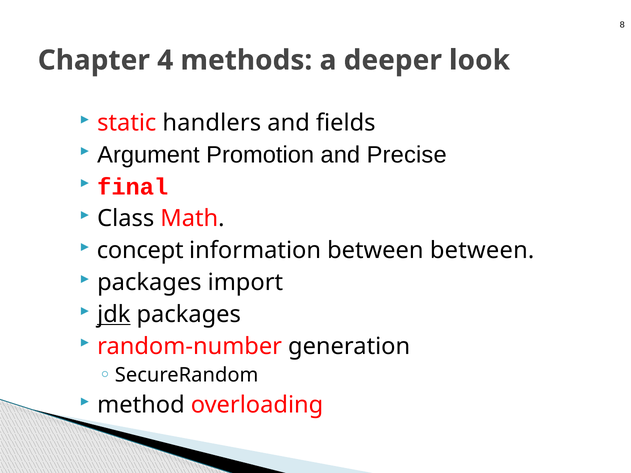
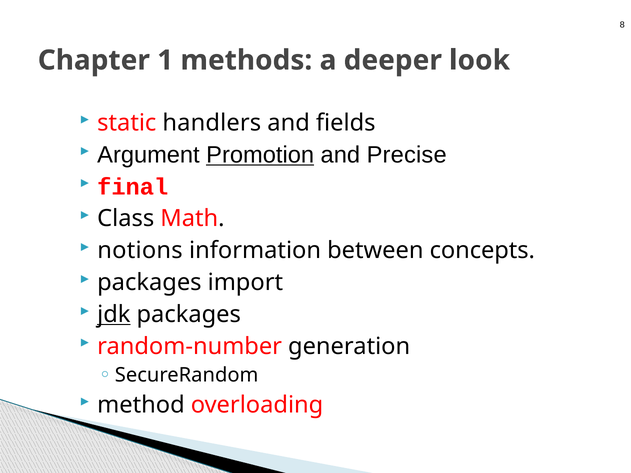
4: 4 -> 1
Promotion underline: none -> present
concept: concept -> notions
between between: between -> concepts
